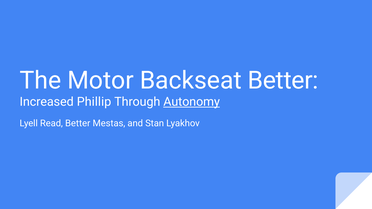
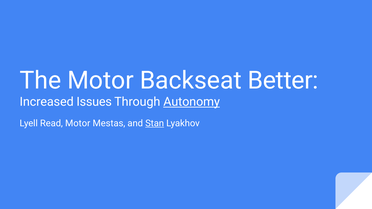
Phillip: Phillip -> Issues
Read Better: Better -> Motor
Stan underline: none -> present
